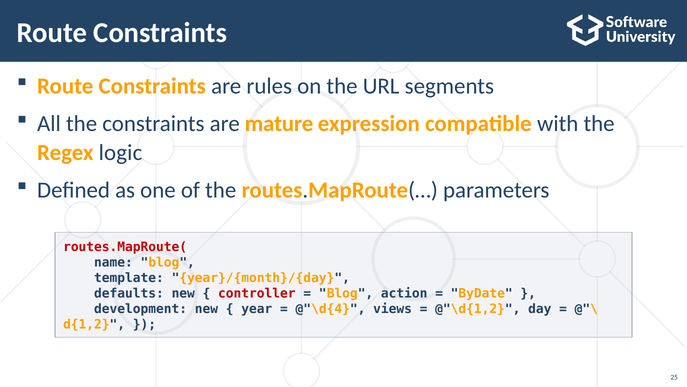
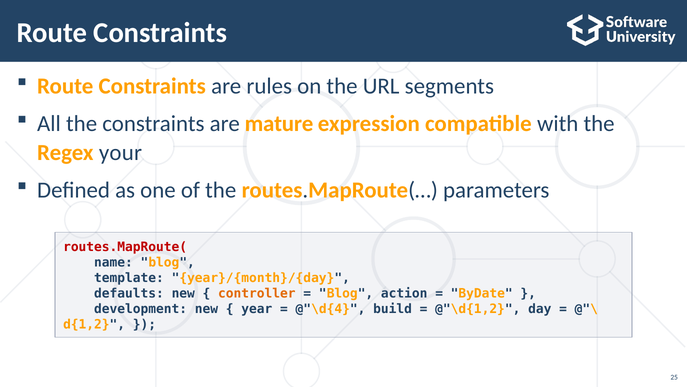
logic: logic -> your
controller colour: red -> orange
views: views -> build
